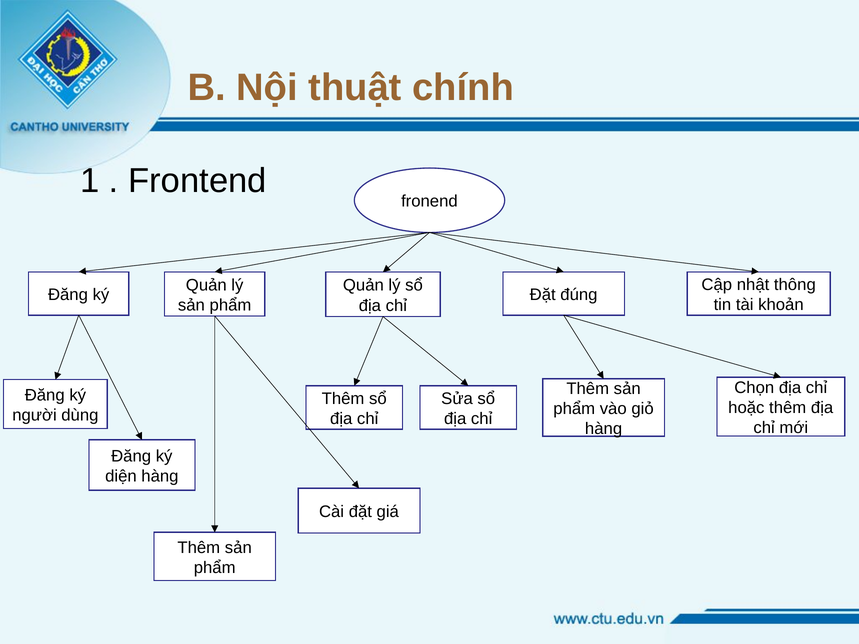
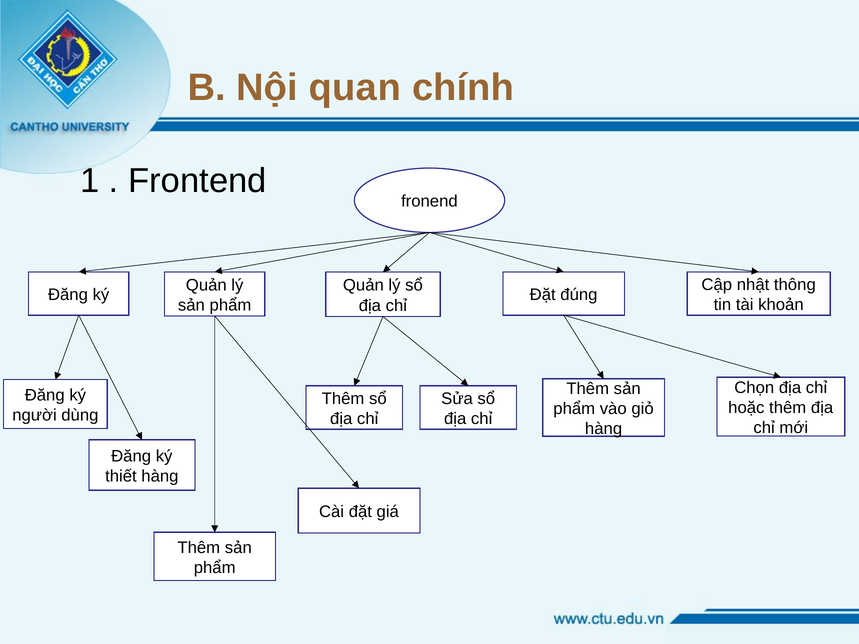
thuật: thuật -> quan
diện: diện -> thiết
